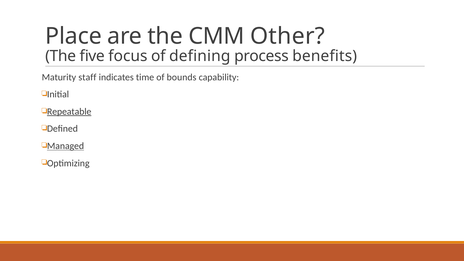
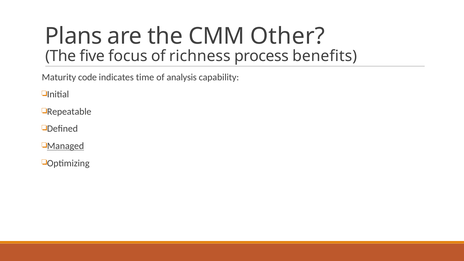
Place: Place -> Plans
defining: defining -> richness
staff: staff -> code
bounds: bounds -> analysis
Repeatable underline: present -> none
